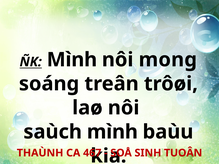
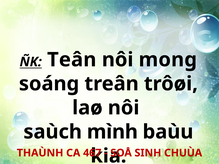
ÑK Mình: Mình -> Teân
TUOÂN: TUOÂN -> CHUÙA
